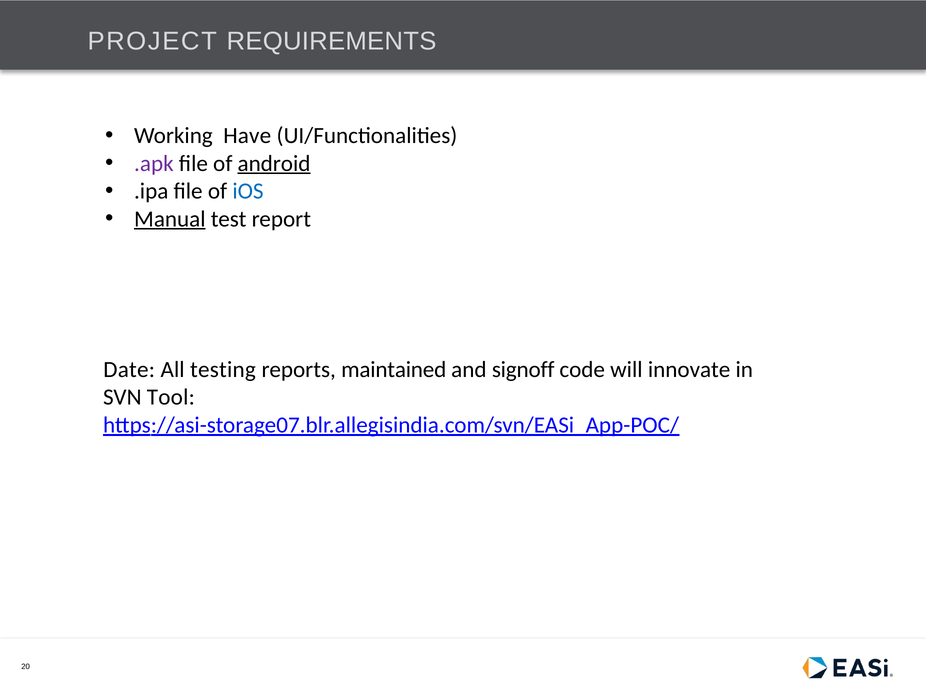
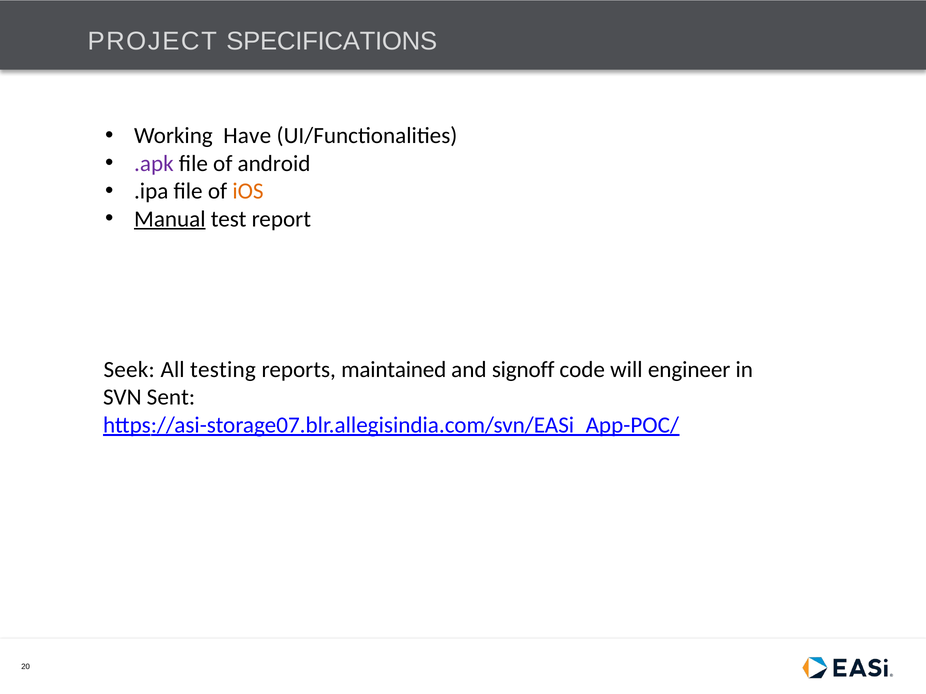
REQUIREMENTS: REQUIREMENTS -> SPECIFICATIONS
android underline: present -> none
iOS colour: blue -> orange
Date: Date -> Seek
innovate: innovate -> engineer
Tool: Tool -> Sent
